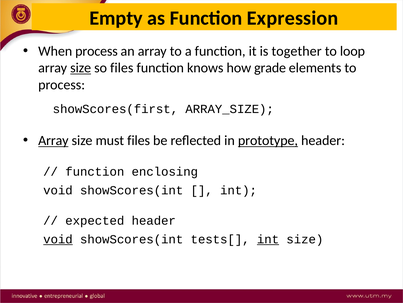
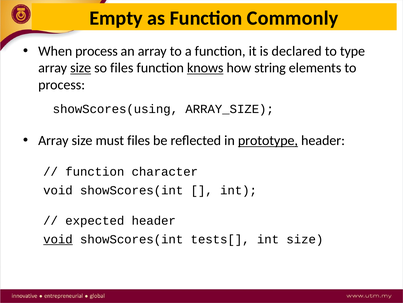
Expression: Expression -> Commonly
together: together -> declared
loop: loop -> type
knows underline: none -> present
grade: grade -> string
showScores(first: showScores(first -> showScores(using
Array at (53, 140) underline: present -> none
enclosing: enclosing -> character
int at (268, 239) underline: present -> none
